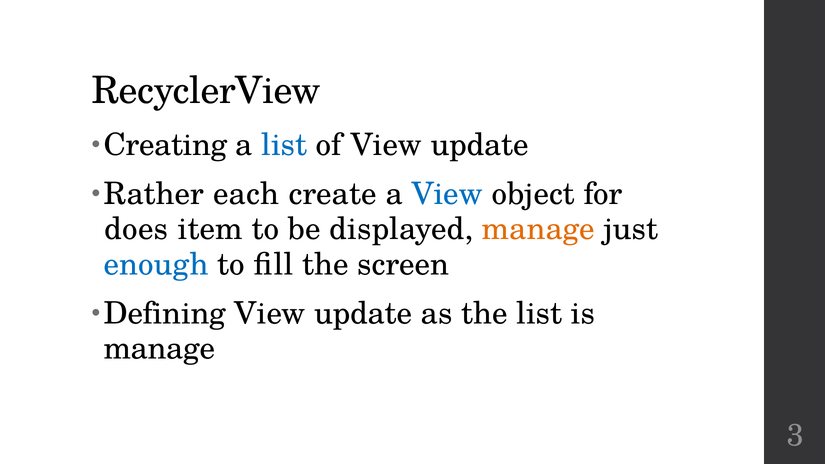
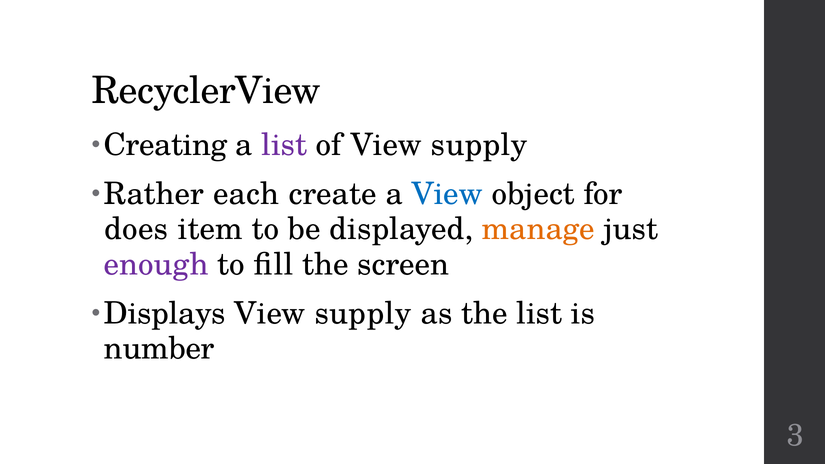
list at (284, 145) colour: blue -> purple
of View update: update -> supply
enough colour: blue -> purple
Defining: Defining -> Displays
update at (363, 313): update -> supply
manage at (159, 349): manage -> number
